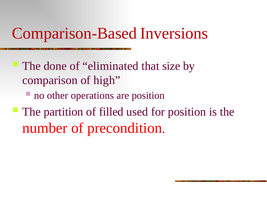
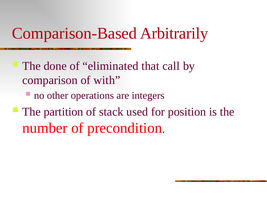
Inversions: Inversions -> Arbitrarily
size: size -> call
high: high -> with
are position: position -> integers
filled: filled -> stack
